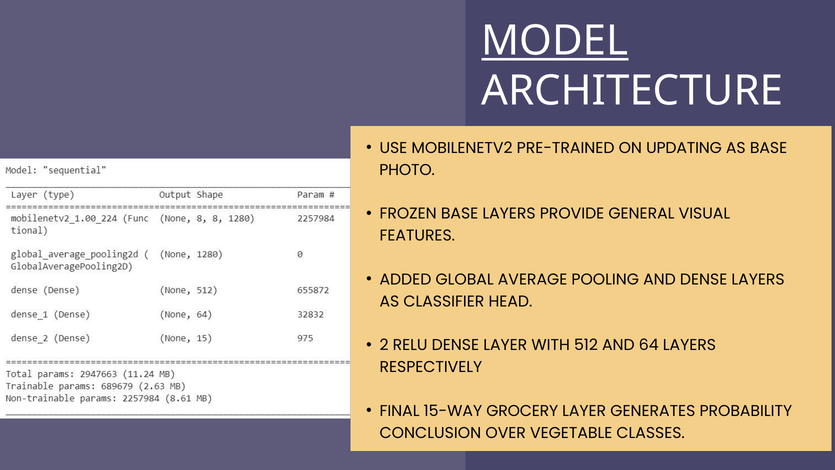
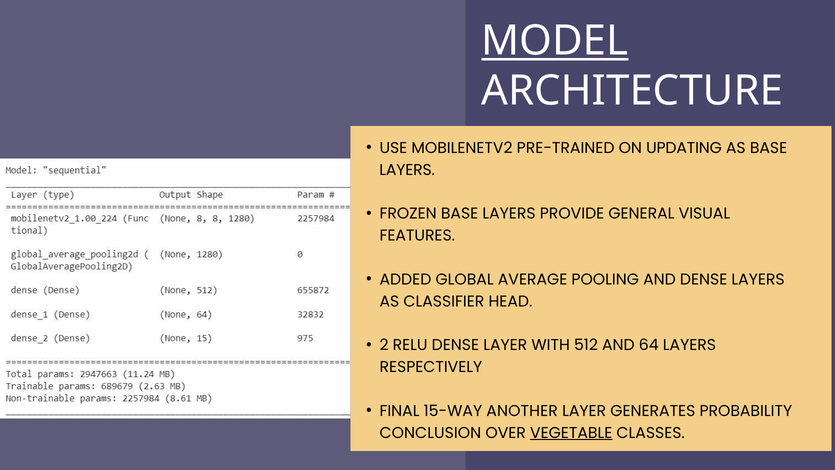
PHOTO at (407, 170): PHOTO -> LAYERS
GROCERY: GROCERY -> ANOTHER
VEGETABLE underline: none -> present
